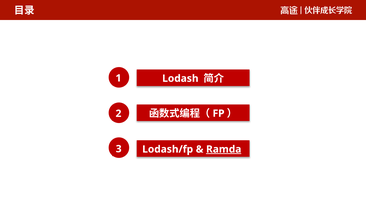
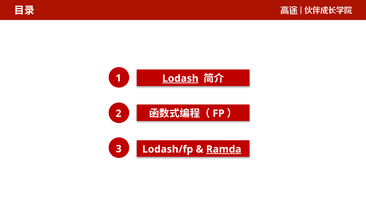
Lodash underline: none -> present
